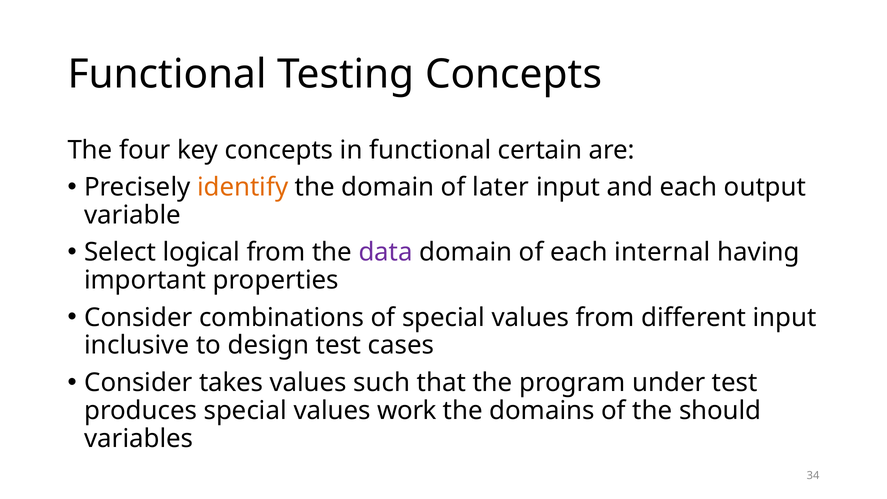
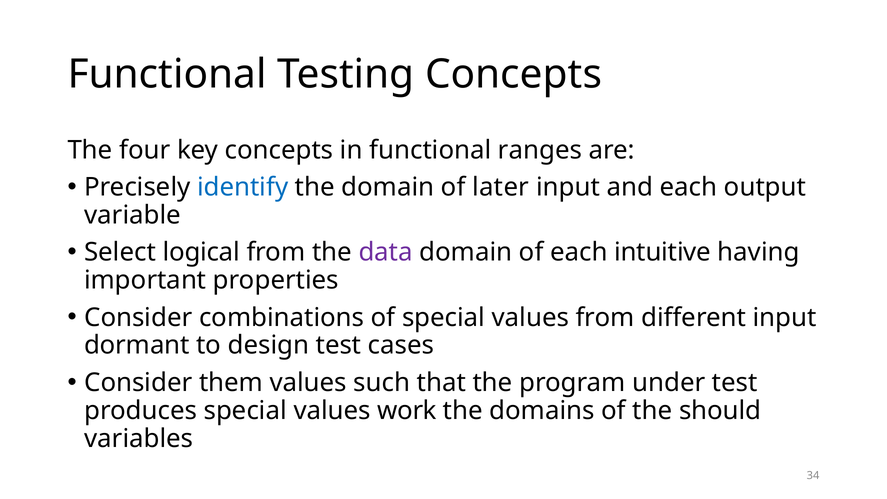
certain: certain -> ranges
identify colour: orange -> blue
internal: internal -> intuitive
inclusive: inclusive -> dormant
takes: takes -> them
